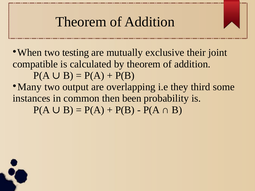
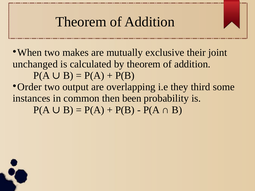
testing: testing -> makes
compatible: compatible -> unchanged
Many: Many -> Order
